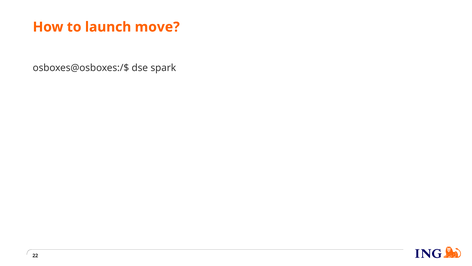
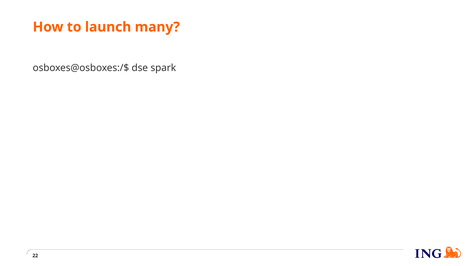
move: move -> many
